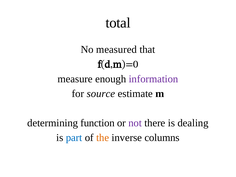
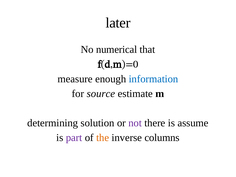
total: total -> later
measured: measured -> numerical
information colour: purple -> blue
function: function -> solution
dealing: dealing -> assume
part colour: blue -> purple
